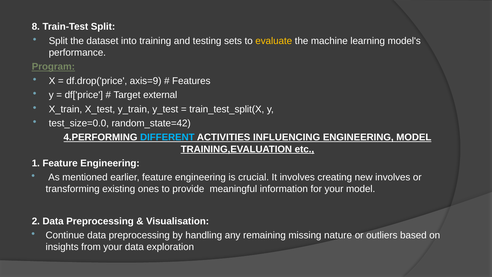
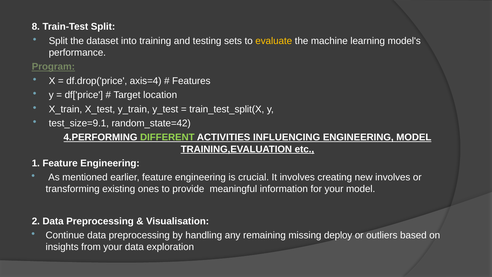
axis=9: axis=9 -> axis=4
external: external -> location
test_size=0.0: test_size=0.0 -> test_size=9.1
DIFFERENT colour: light blue -> light green
nature: nature -> deploy
